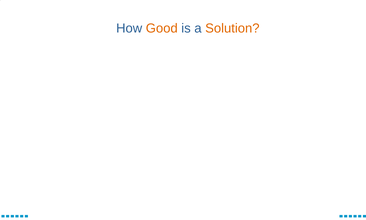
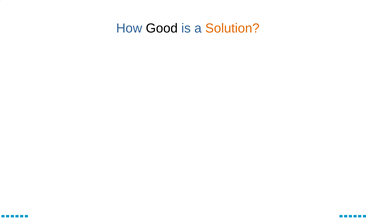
Good at (162, 28) colour: orange -> black
